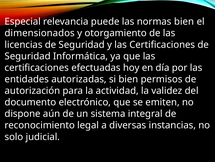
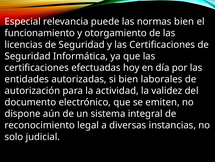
dimensionados: dimensionados -> funcionamiento
permisos: permisos -> laborales
